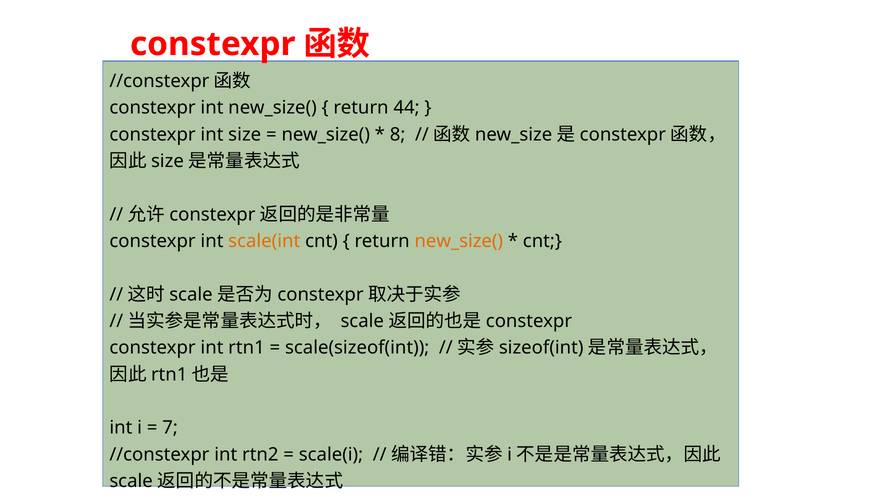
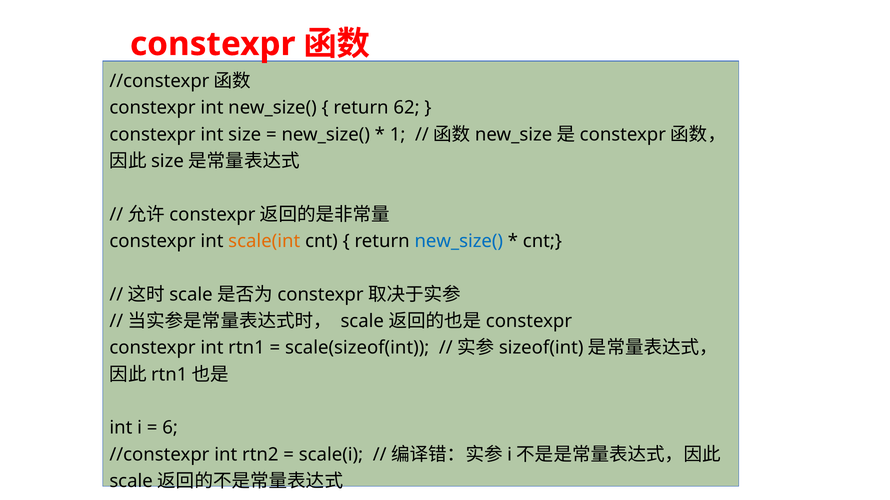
44: 44 -> 62
8: 8 -> 1
new_size( at (459, 241) colour: orange -> blue
7: 7 -> 6
